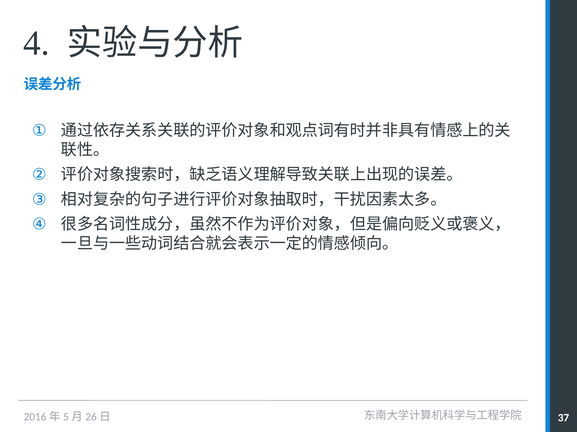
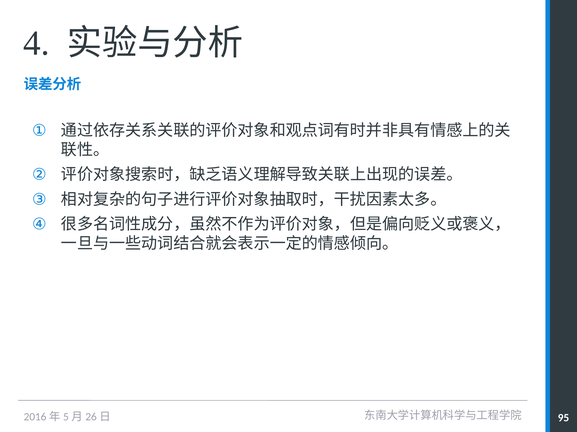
37: 37 -> 95
